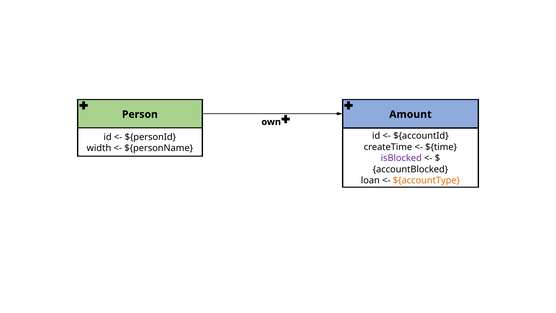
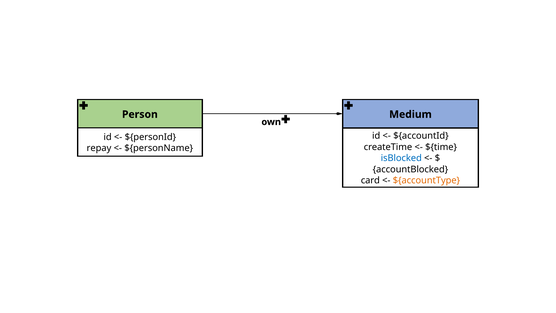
Amount: Amount -> Medium
width: width -> repay
isBlocked colour: purple -> blue
loan: loan -> card
